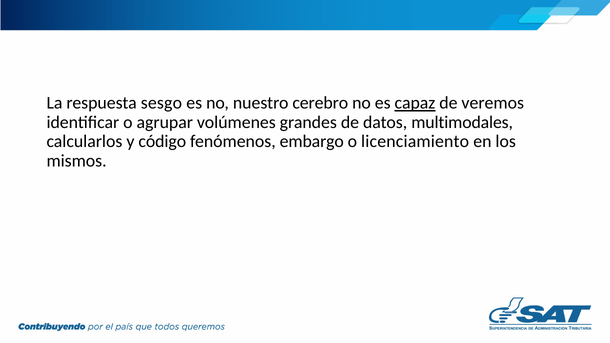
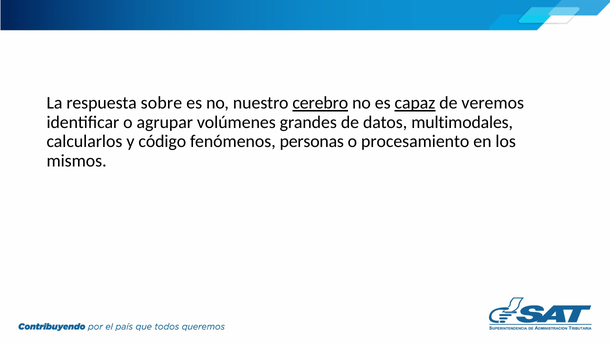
sesgo: sesgo -> sobre
cerebro underline: none -> present
embargo: embargo -> personas
licenciamiento: licenciamiento -> procesamiento
